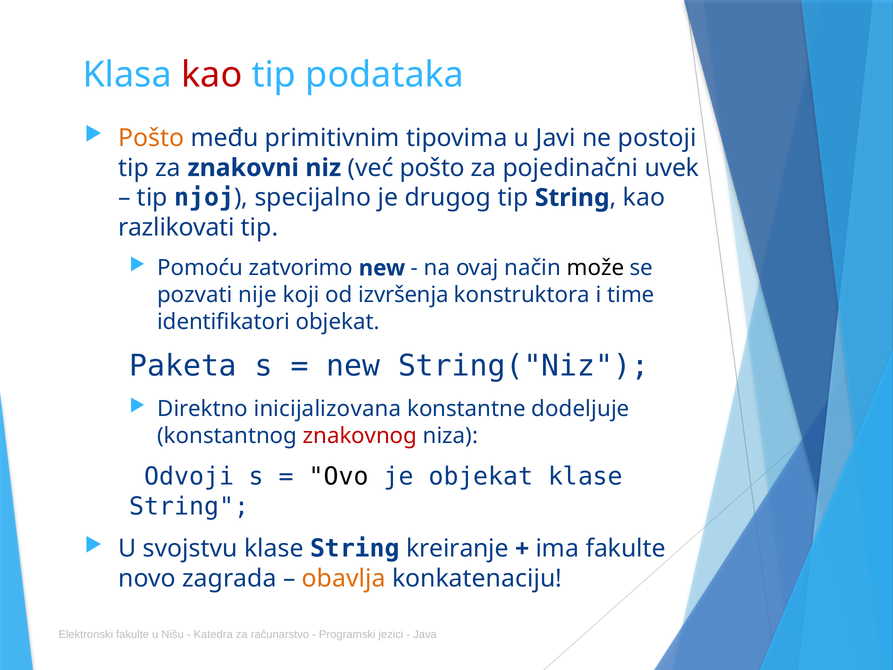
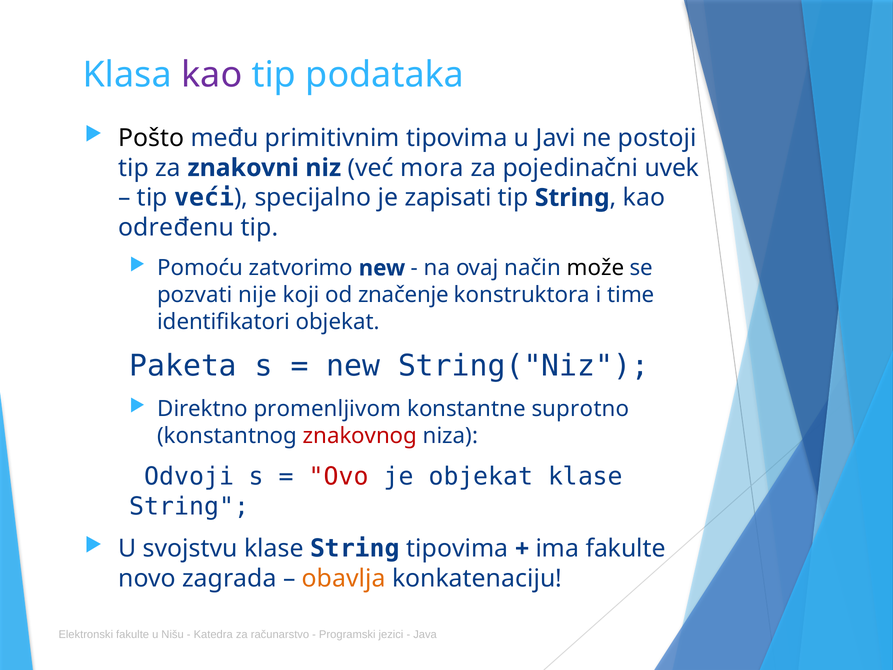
kao at (212, 75) colour: red -> purple
Pošto at (151, 138) colour: orange -> black
već pošto: pošto -> mora
njoj: njoj -> veći
drugog: drugog -> zapisati
razlikovati: razlikovati -> određenu
izvršenja: izvršenja -> značenje
inicijalizovana: inicijalizovana -> promenljivom
dodeljuje: dodeljuje -> suprotno
Ovo colour: black -> red
String kreiranje: kreiranje -> tipovima
